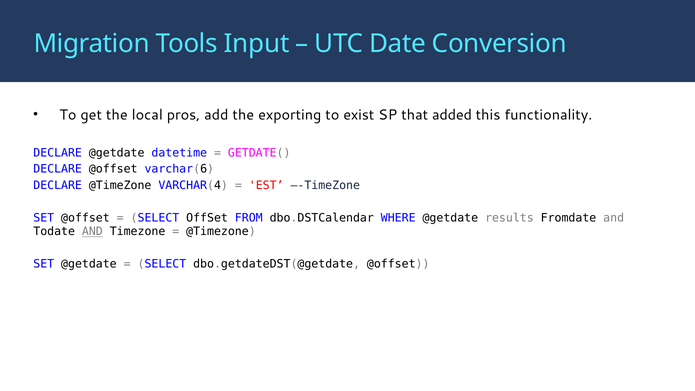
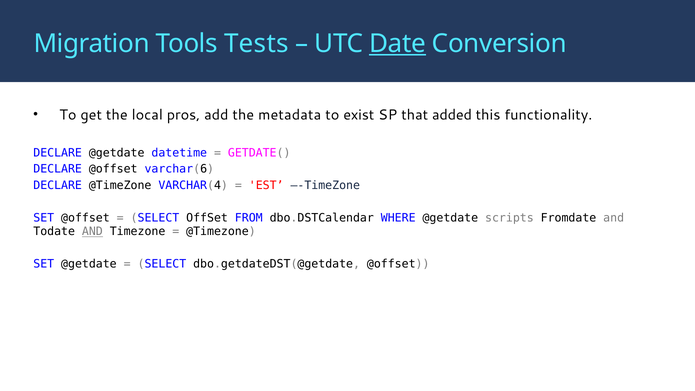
Input: Input -> Tests
Date underline: none -> present
exporting: exporting -> metadata
results: results -> scripts
